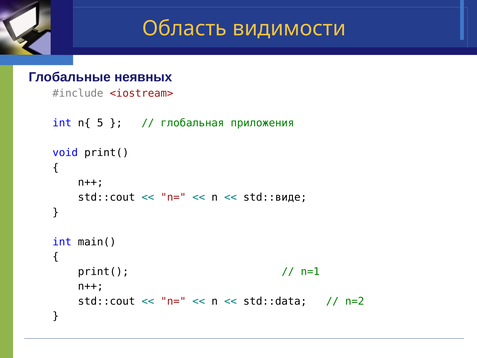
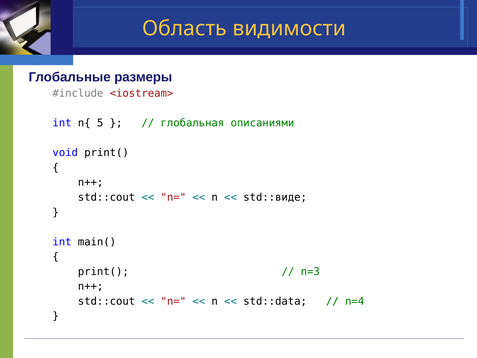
неявных: неявных -> размеры
приложения: приложения -> описаниями
n=1: n=1 -> n=3
n=2: n=2 -> n=4
